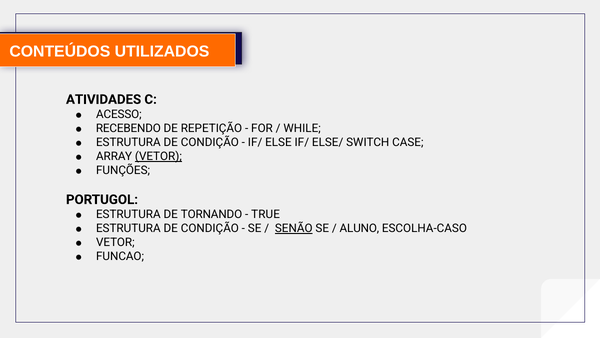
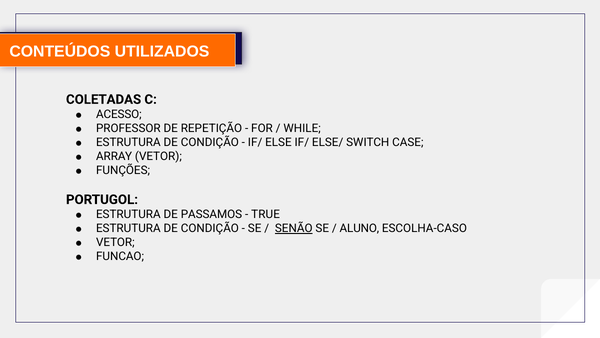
ATIVIDADES: ATIVIDADES -> COLETADAS
RECEBENDO: RECEBENDO -> PROFESSOR
VETOR at (158, 156) underline: present -> none
TORNANDO: TORNANDO -> PASSAMOS
